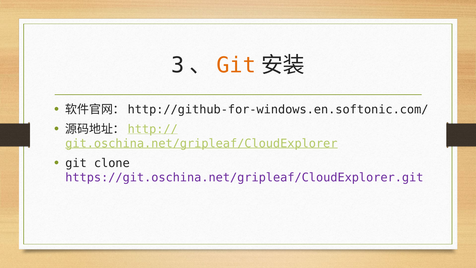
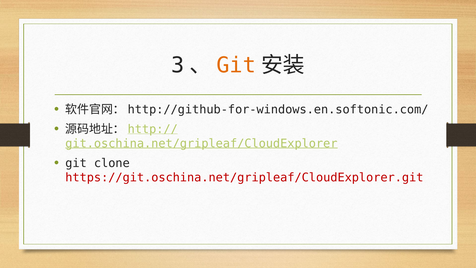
https://git.oschina.net/gripleaf/CloudExplorer.git colour: purple -> red
